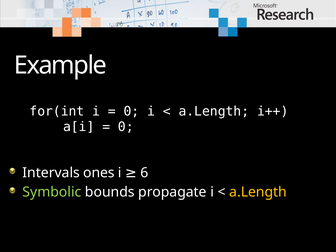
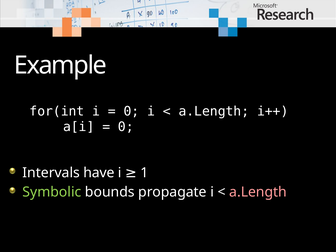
ones: ones -> have
6: 6 -> 1
a.Length at (258, 192) colour: yellow -> pink
